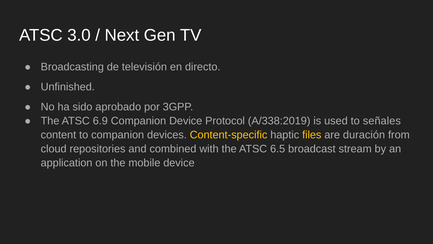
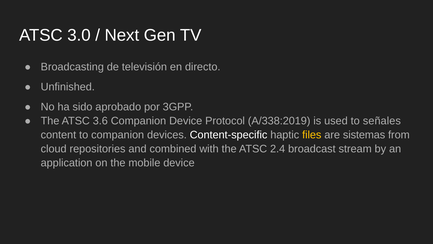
6.9: 6.9 -> 3.6
Content-specific colour: yellow -> white
duración: duración -> sistemas
6.5: 6.5 -> 2.4
